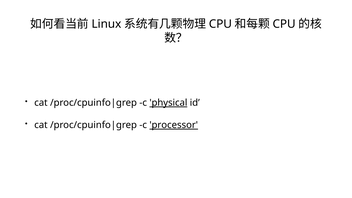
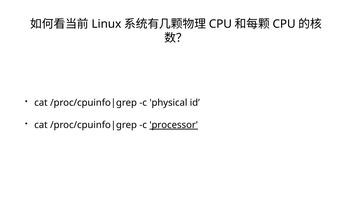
physical underline: present -> none
